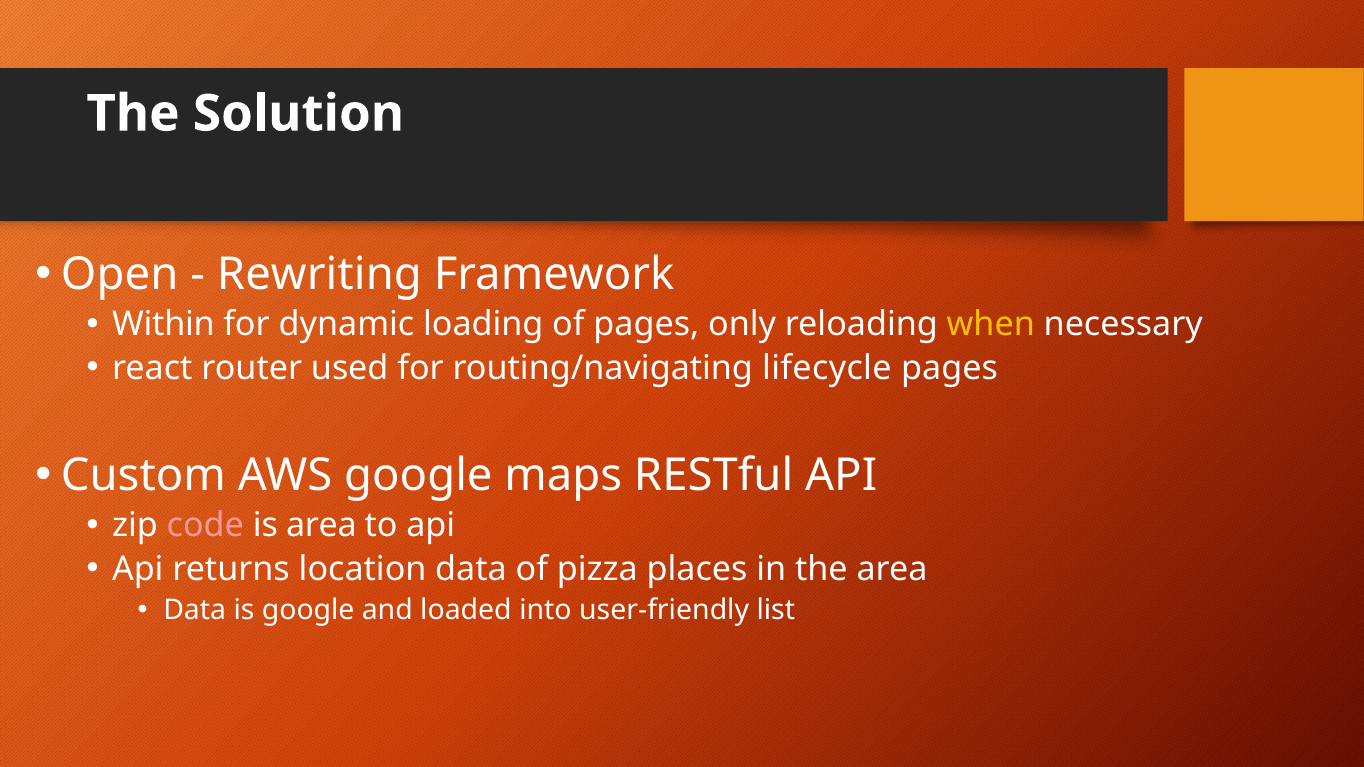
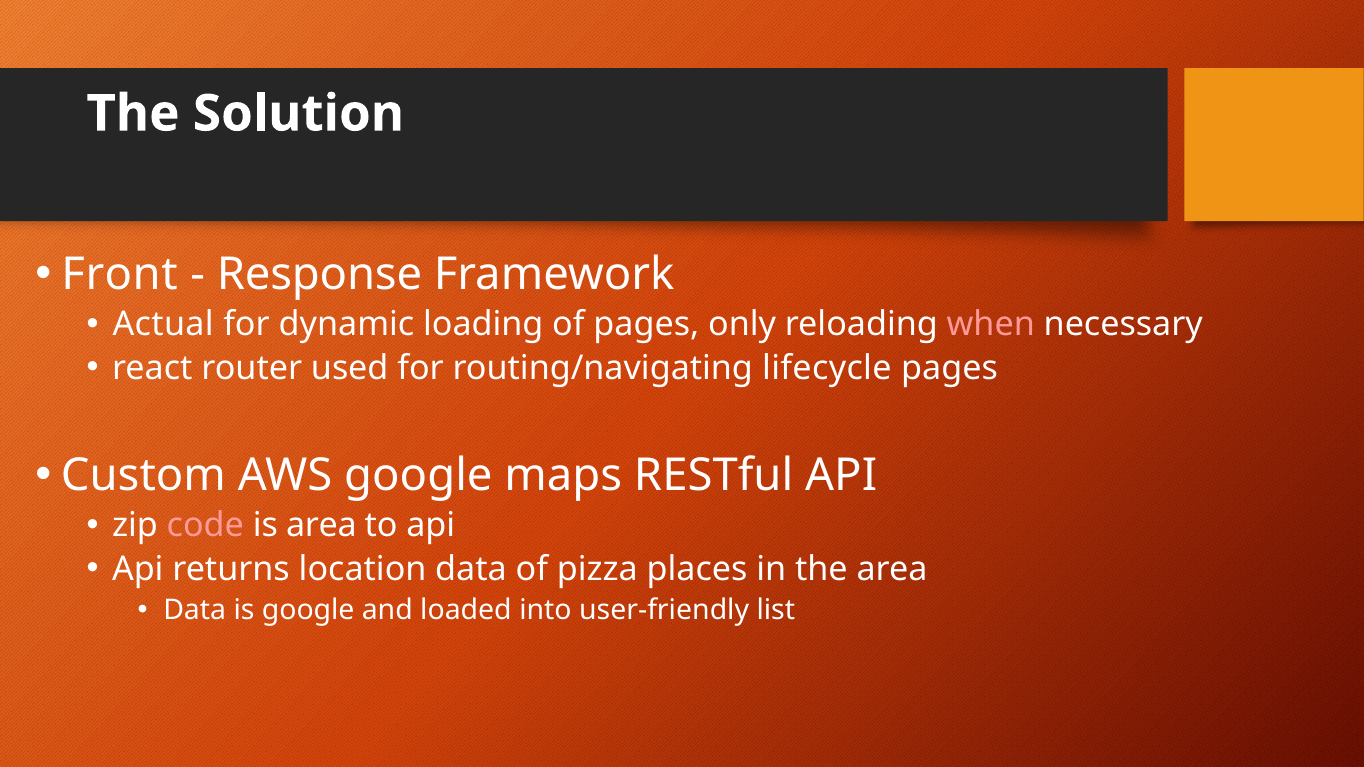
Open: Open -> Front
Rewriting: Rewriting -> Response
Within: Within -> Actual
when colour: yellow -> pink
